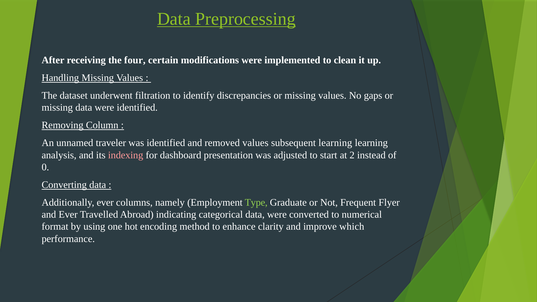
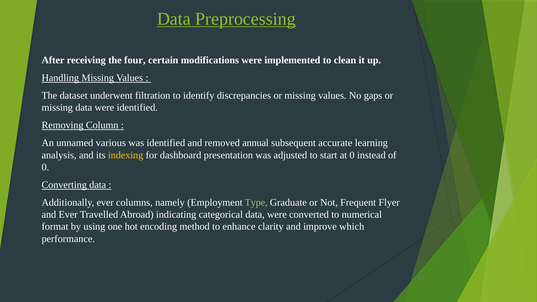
traveler: traveler -> various
removed values: values -> annual
subsequent learning: learning -> accurate
indexing colour: pink -> yellow
at 2: 2 -> 0
